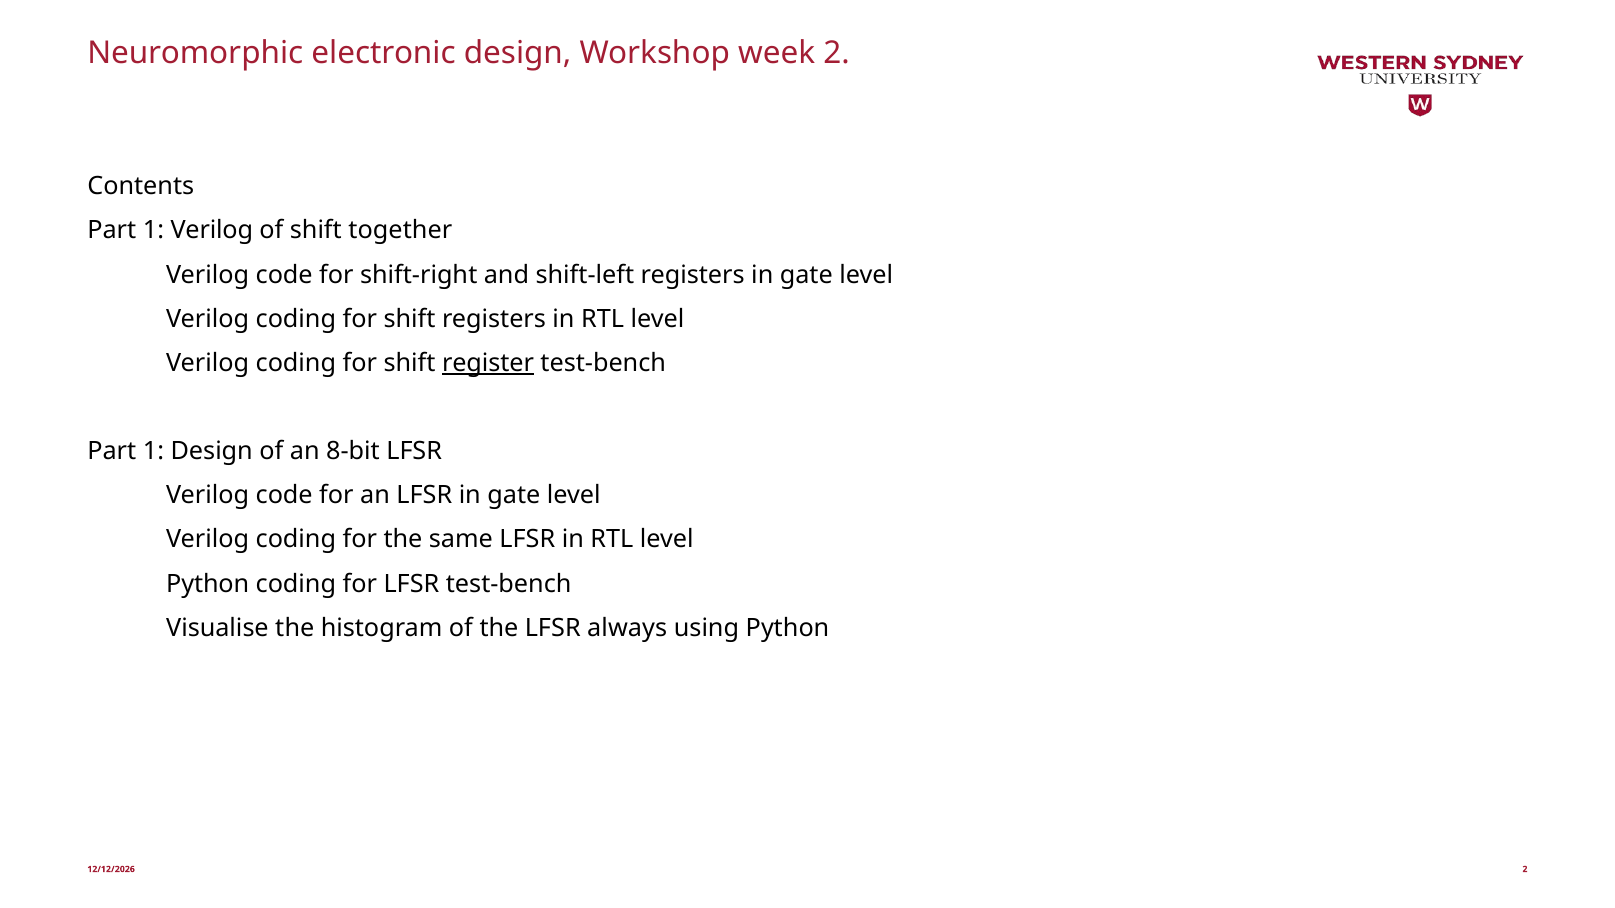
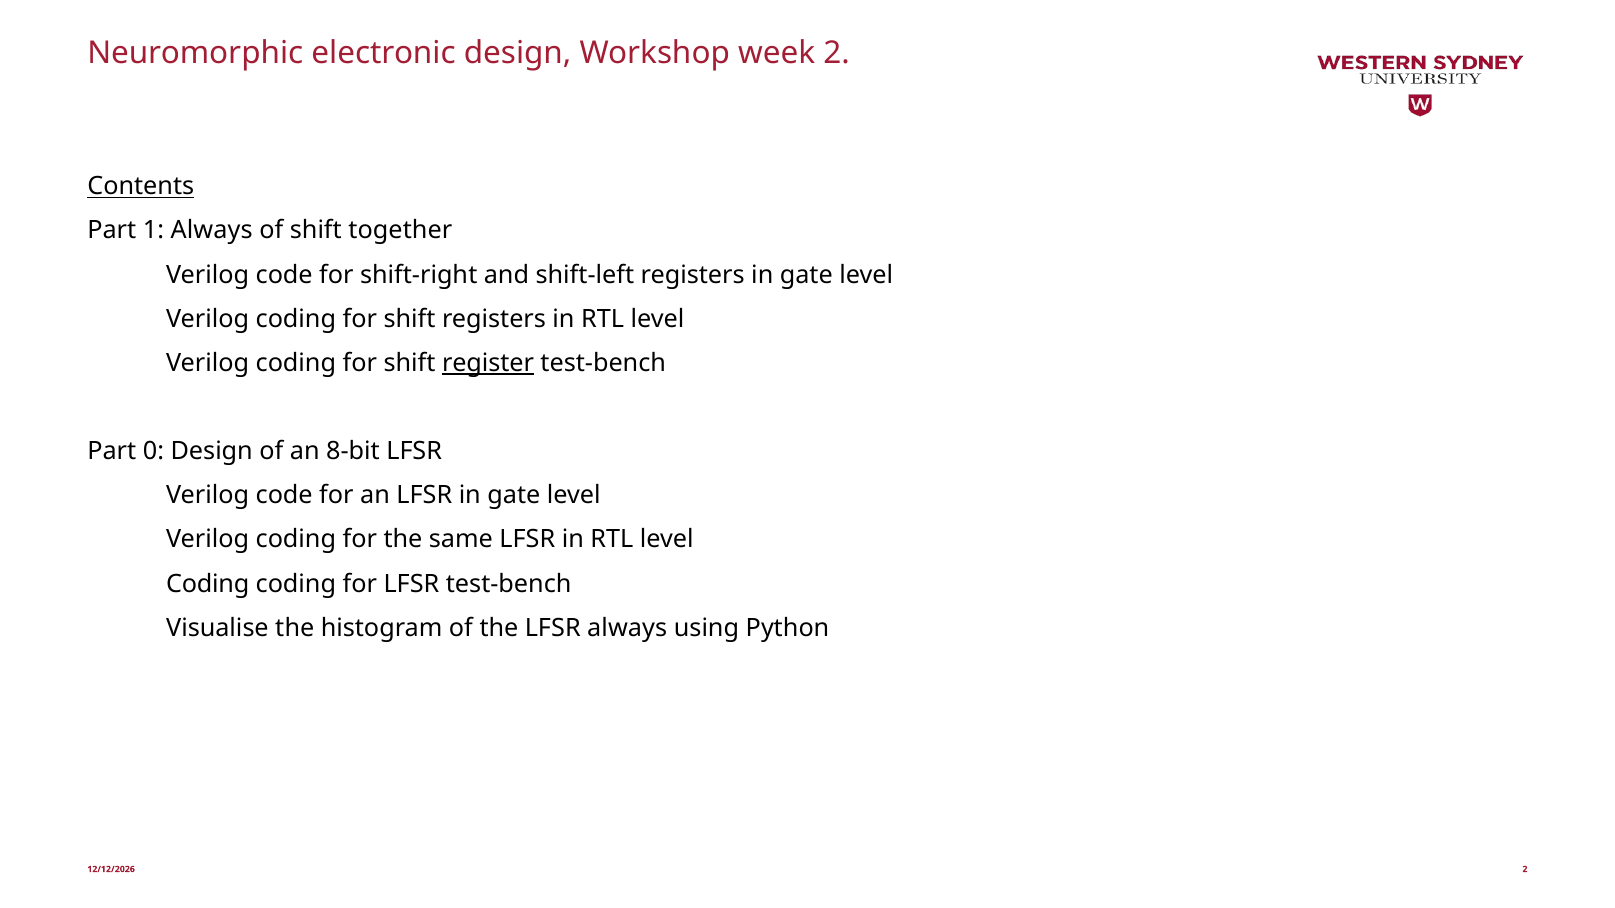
Contents underline: none -> present
1 Verilog: Verilog -> Always
1 at (153, 452): 1 -> 0
Python at (208, 584): Python -> Coding
